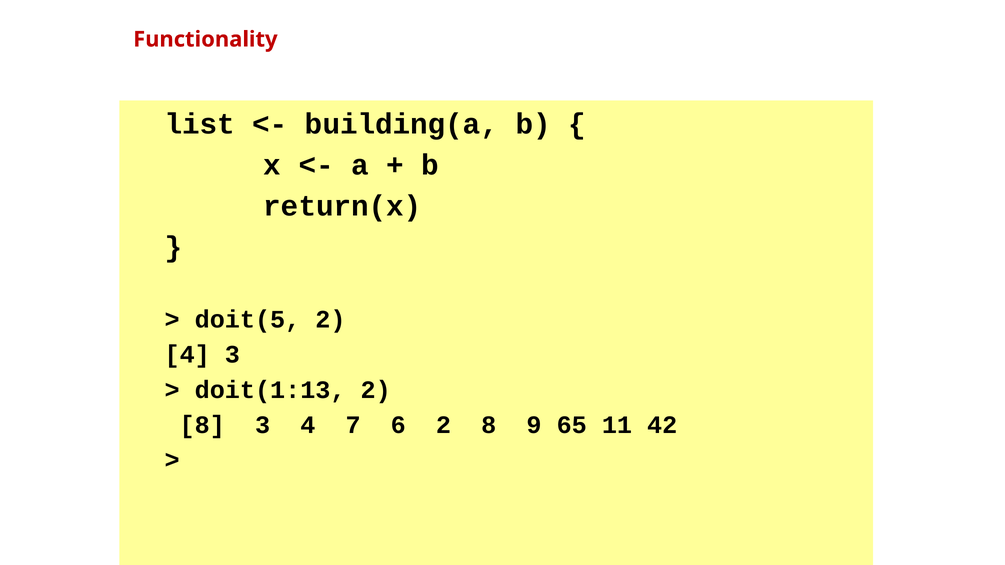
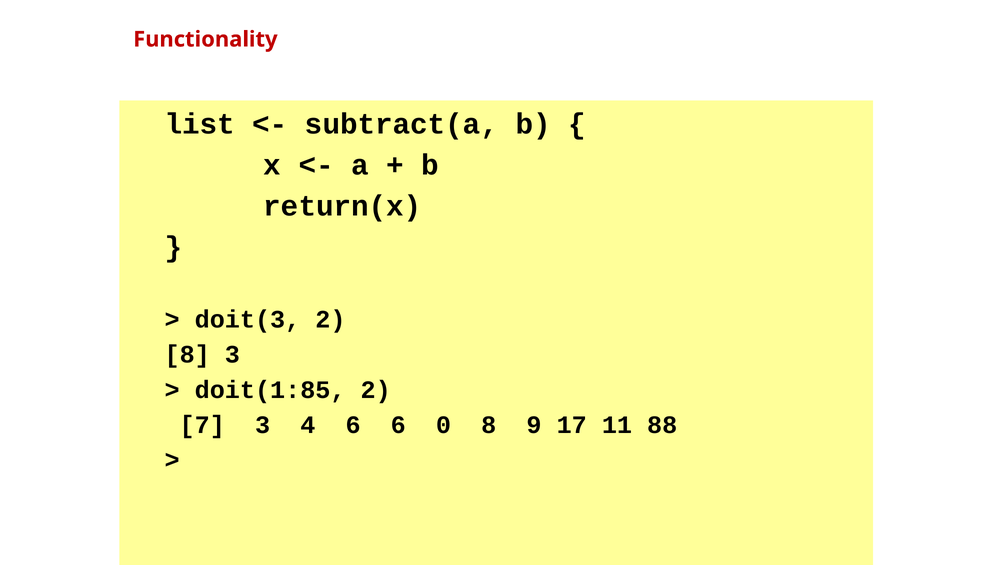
building(a: building(a -> subtract(a
doit(5: doit(5 -> doit(3
4 at (187, 355): 4 -> 8
doit(1:13: doit(1:13 -> doit(1:85
8 at (202, 425): 8 -> 7
4 7: 7 -> 6
6 2: 2 -> 0
65: 65 -> 17
42: 42 -> 88
